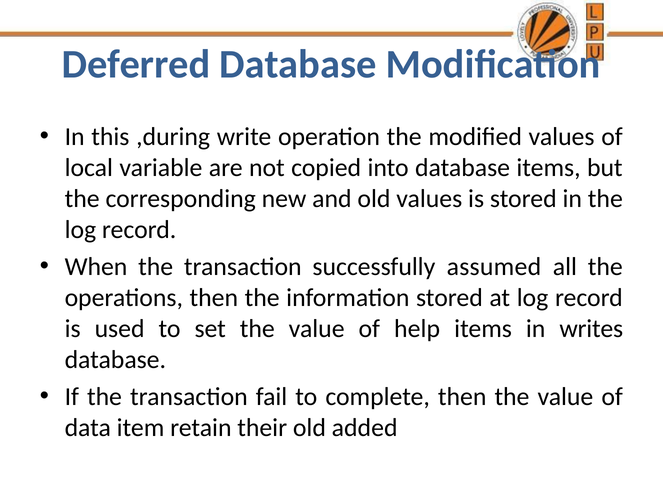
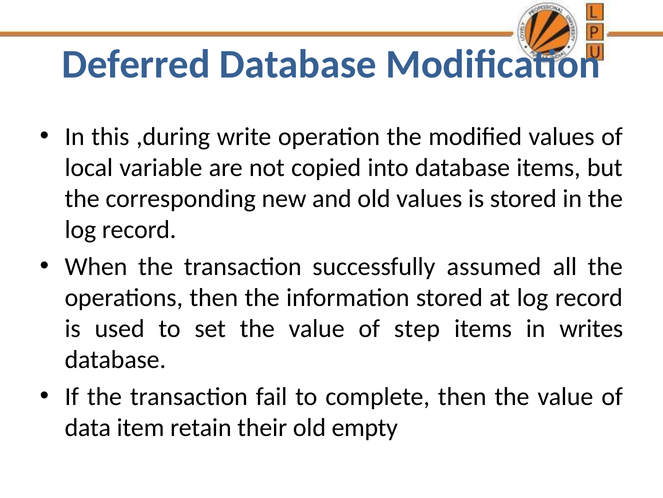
help: help -> step
added: added -> empty
